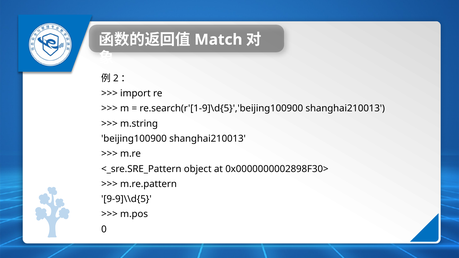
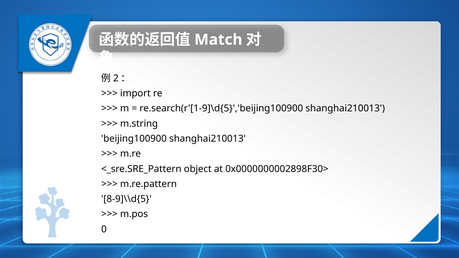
9-9]\\d{5: 9-9]\\d{5 -> 8-9]\\d{5
